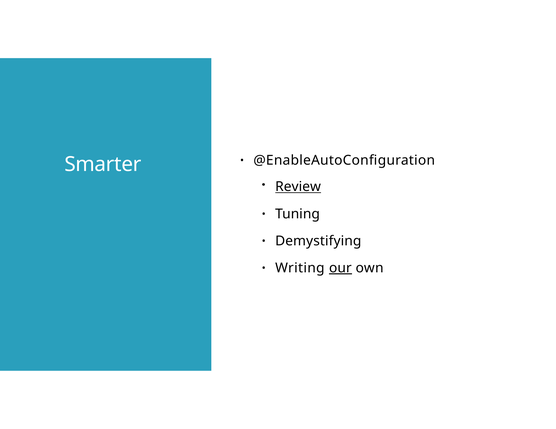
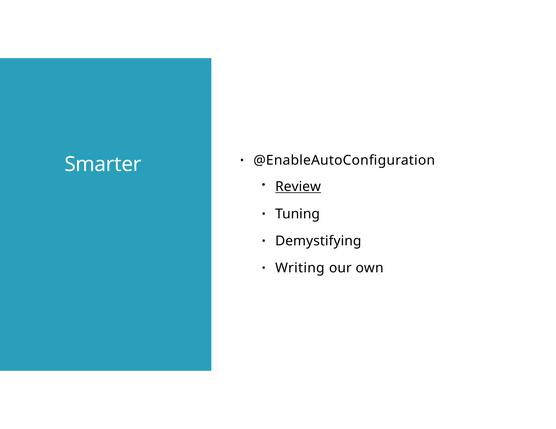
our underline: present -> none
